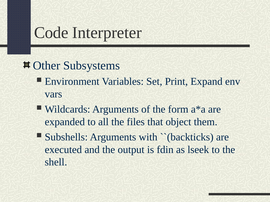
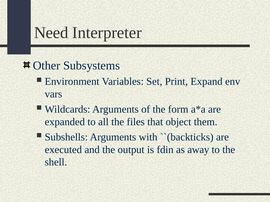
Code: Code -> Need
lseek: lseek -> away
